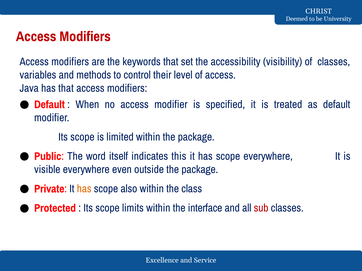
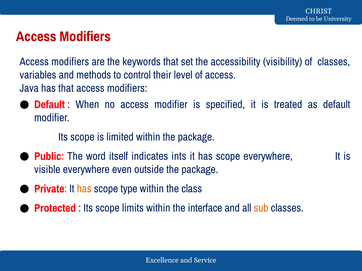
this: this -> ints
also: also -> type
sub colour: red -> orange
